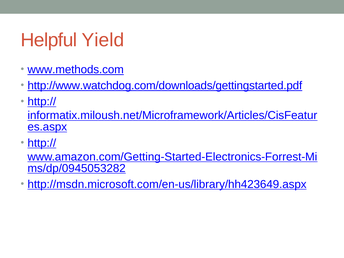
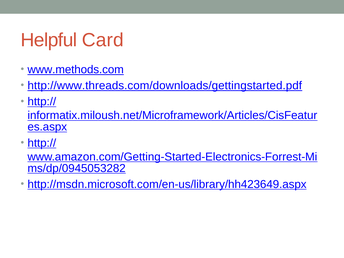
Yield: Yield -> Card
http://www.watchdog.com/downloads/gettingstarted.pdf: http://www.watchdog.com/downloads/gettingstarted.pdf -> http://www.threads.com/downloads/gettingstarted.pdf
